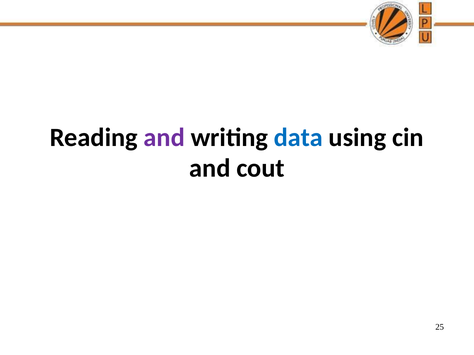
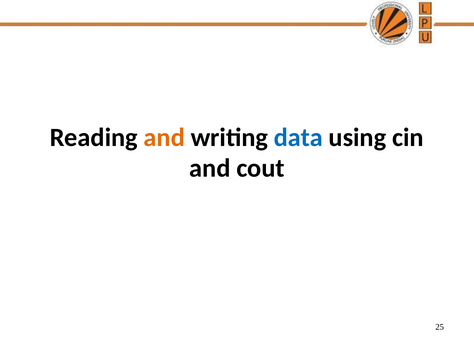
and at (164, 138) colour: purple -> orange
